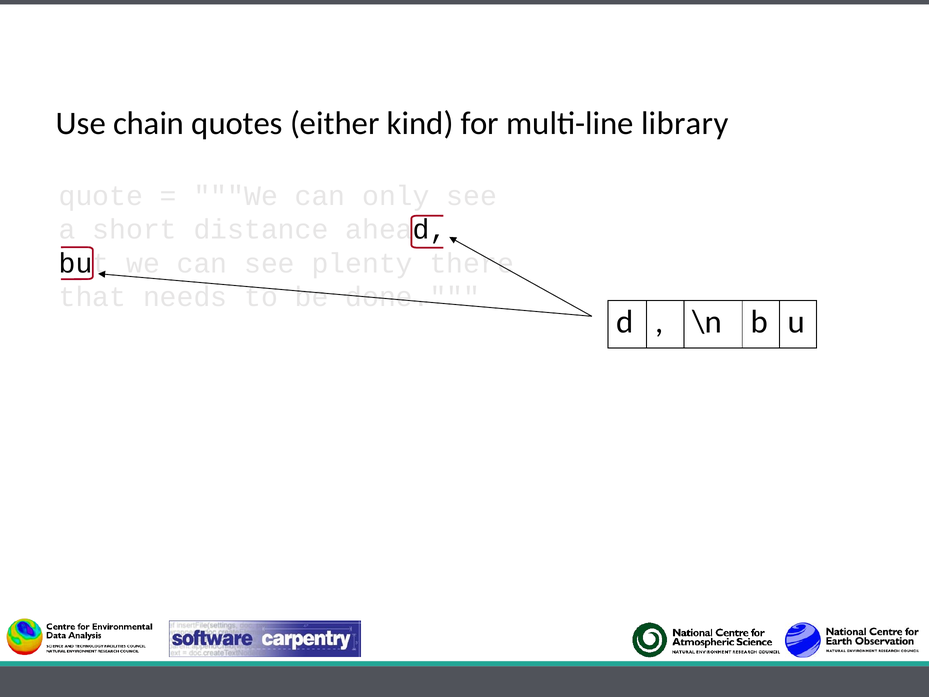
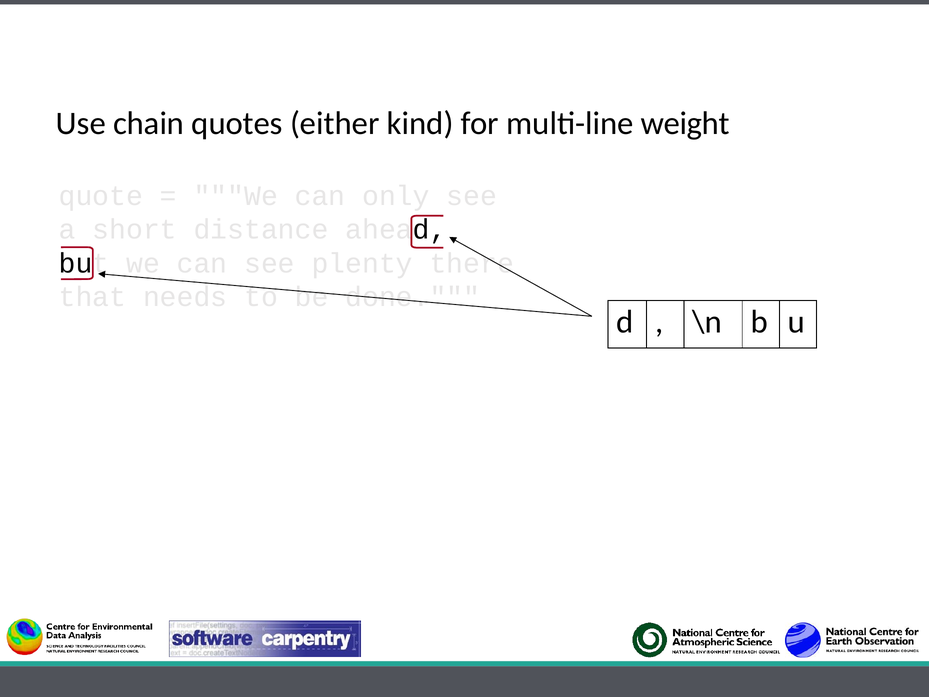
library: library -> weight
